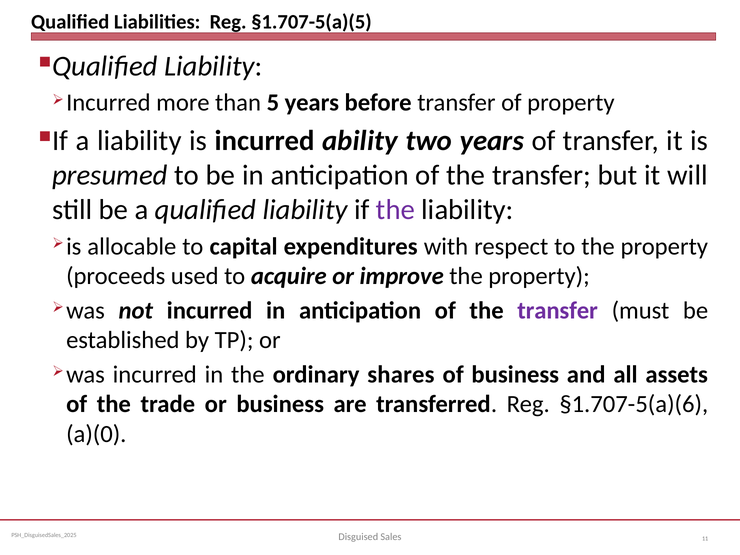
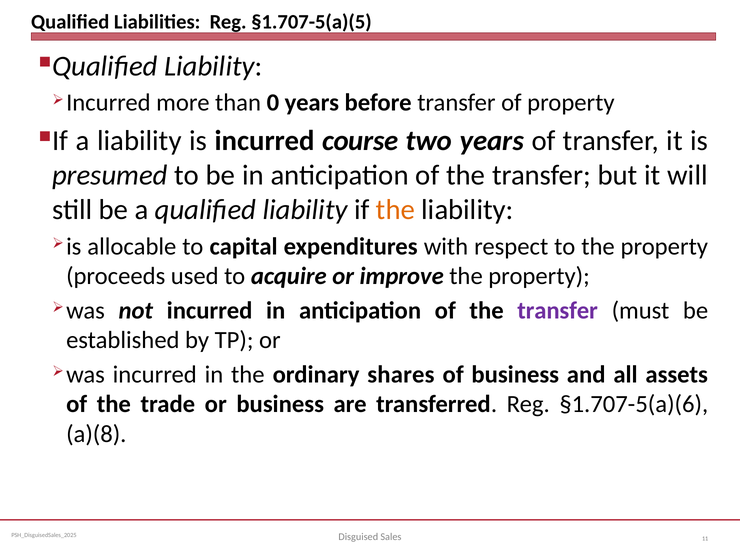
5: 5 -> 0
ability: ability -> course
the at (395, 210) colour: purple -> orange
a)(0: a)(0 -> a)(8
